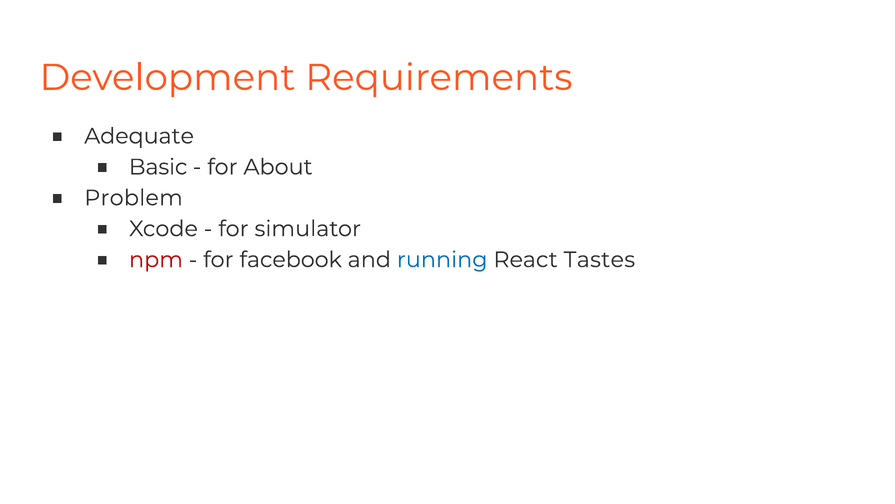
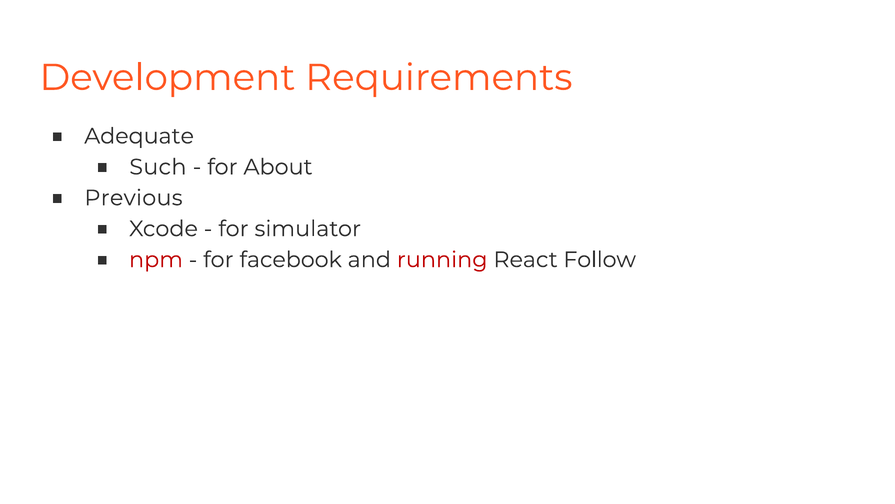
Basic: Basic -> Such
Problem: Problem -> Previous
running colour: blue -> red
Tastes: Tastes -> Follow
